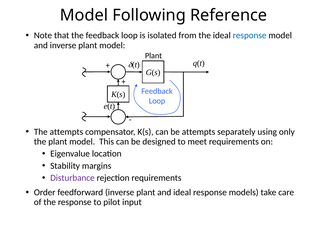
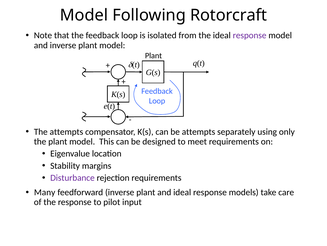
Reference: Reference -> Rotorcraft
response at (250, 35) colour: blue -> purple
Order: Order -> Many
